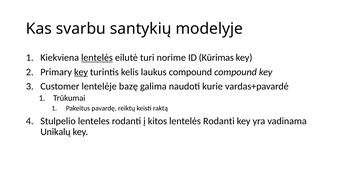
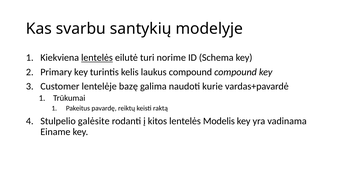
Kūrimas: Kūrimas -> Schema
key at (81, 72) underline: present -> none
lenteles: lenteles -> galėsite
lentelės Rodanti: Rodanti -> Modelis
Unikalų: Unikalų -> Einame
